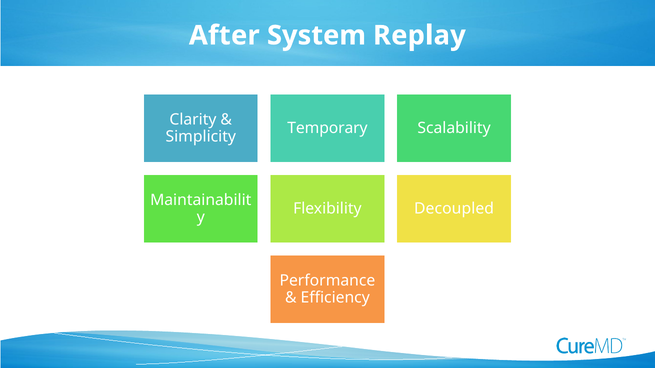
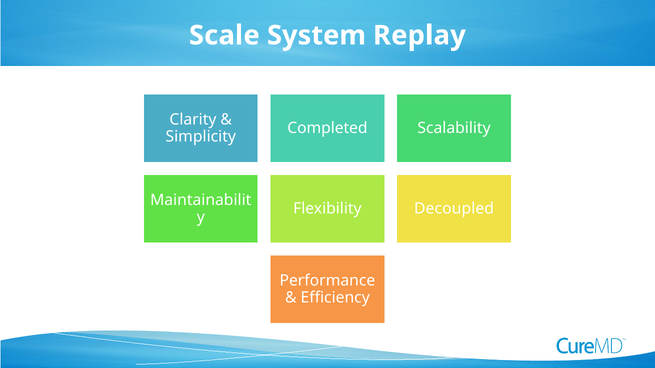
After: After -> Scale
Temporary: Temporary -> Completed
